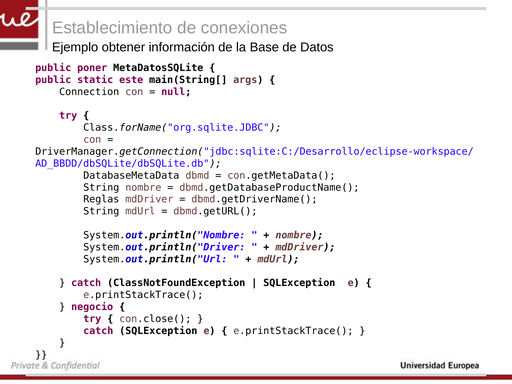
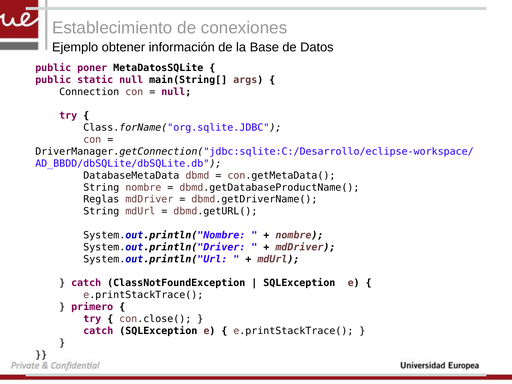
static este: este -> null
negocio: negocio -> primero
